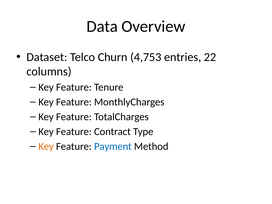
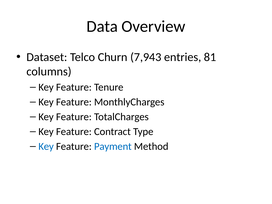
4,753: 4,753 -> 7,943
22: 22 -> 81
Key at (46, 146) colour: orange -> blue
